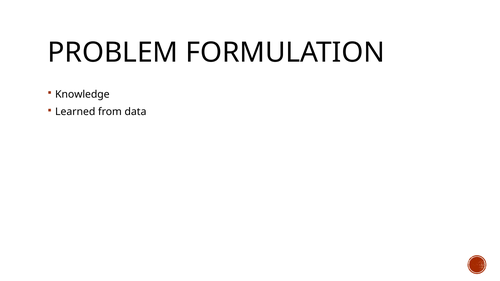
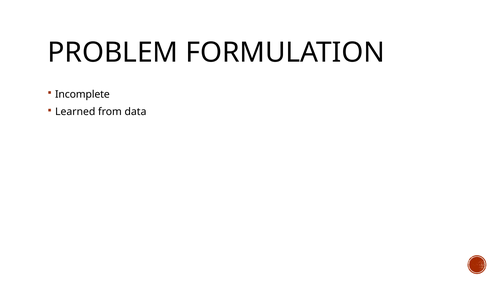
Knowledge: Knowledge -> Incomplete
